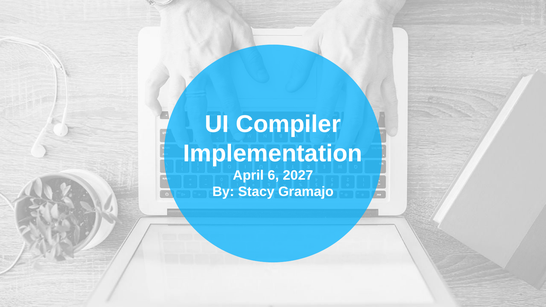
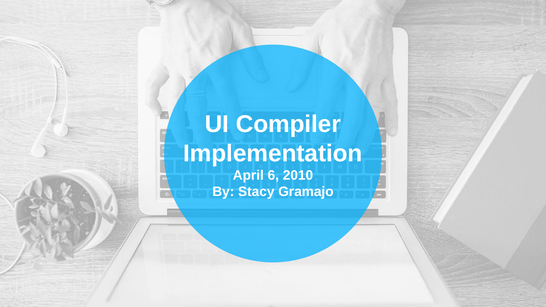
2027: 2027 -> 2010
